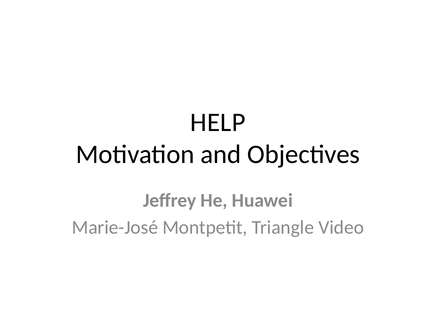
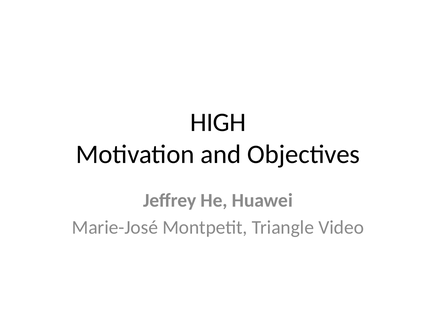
HELP: HELP -> HIGH
